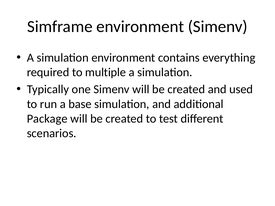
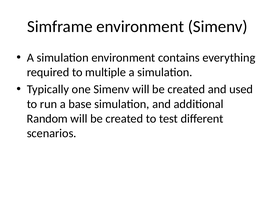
Package: Package -> Random
